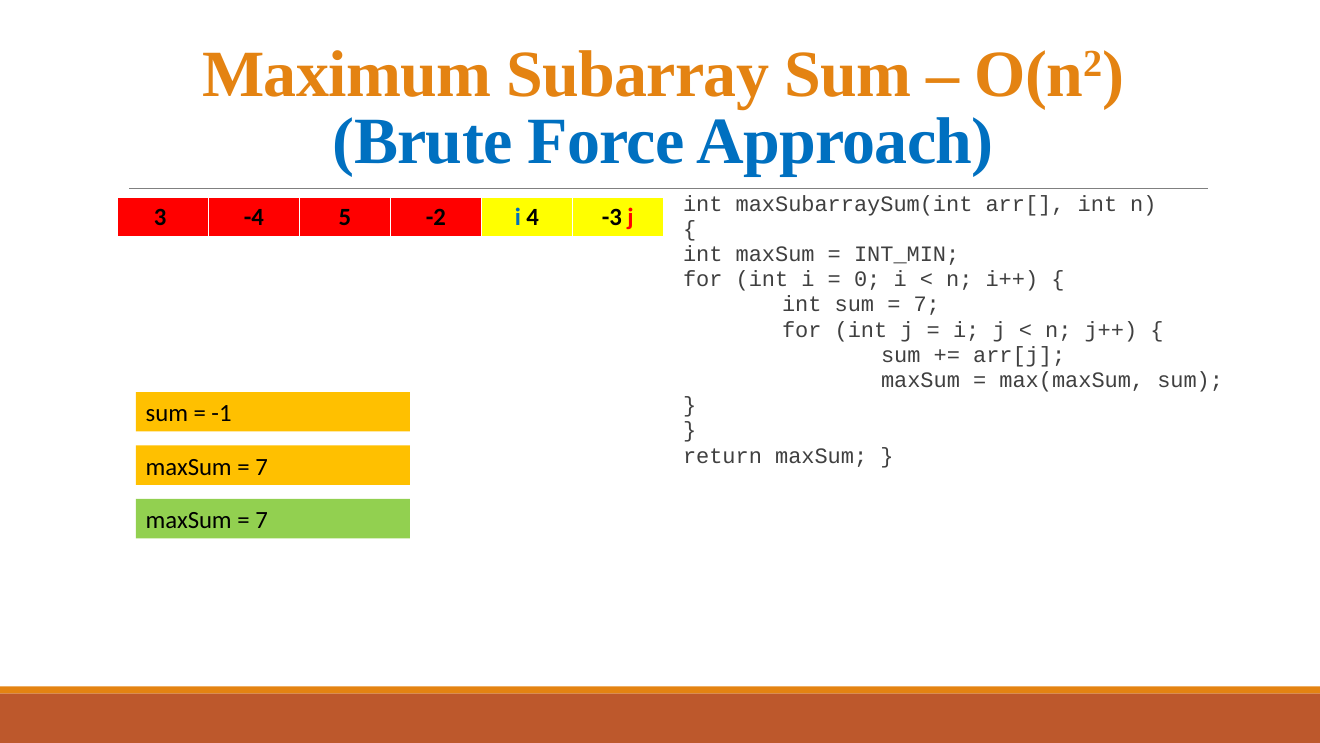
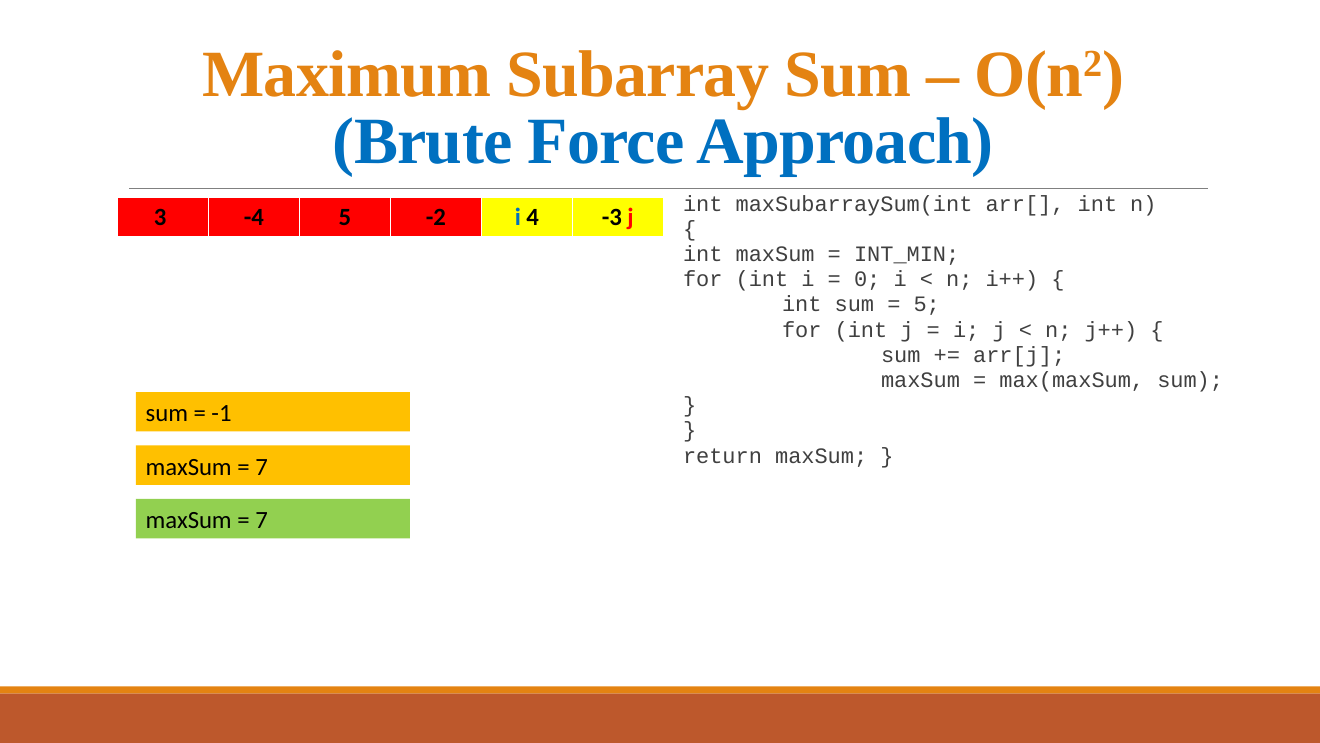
7 at (927, 304): 7 -> 5
